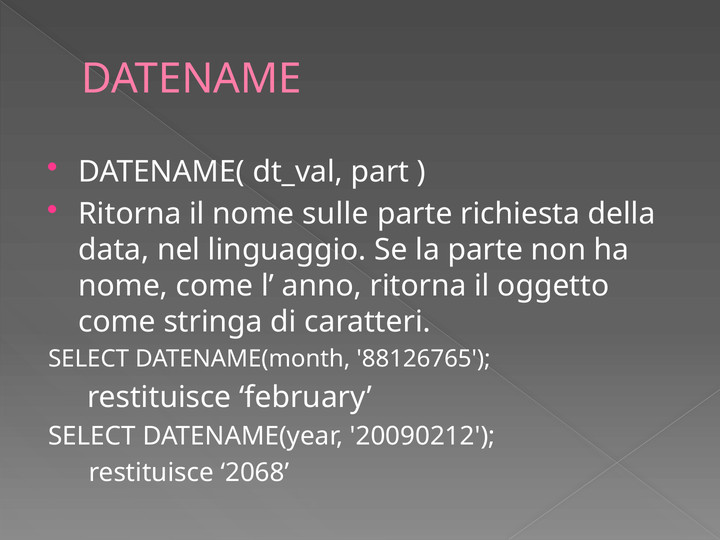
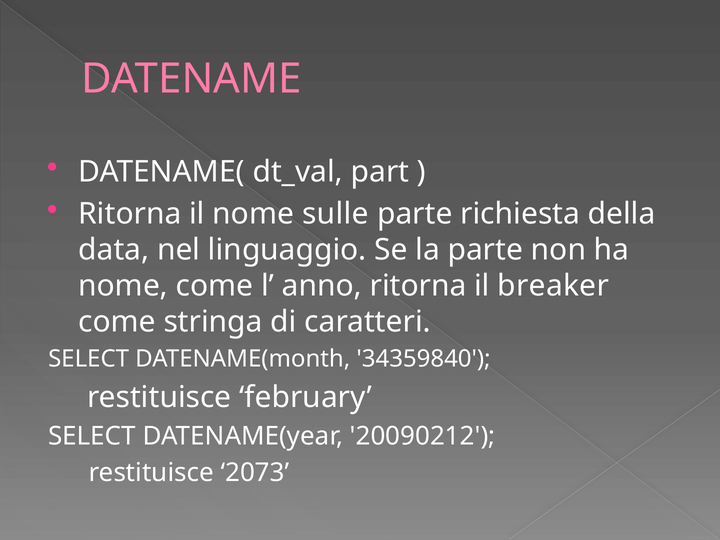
oggetto: oggetto -> breaker
88126765: 88126765 -> 34359840
2068: 2068 -> 2073
